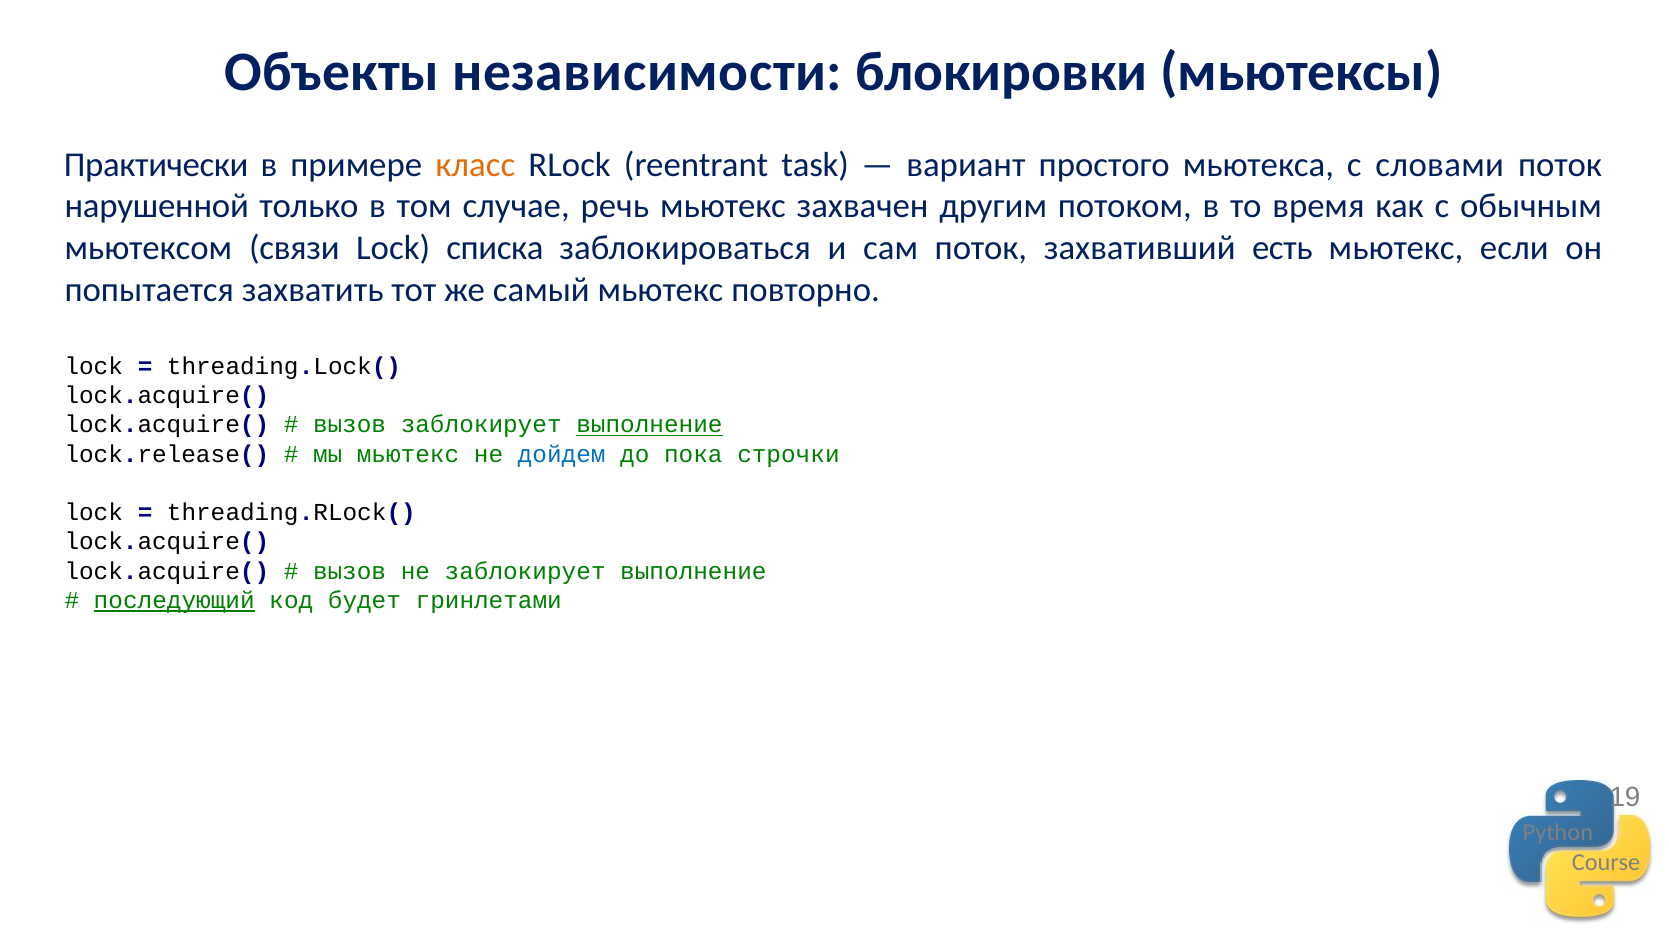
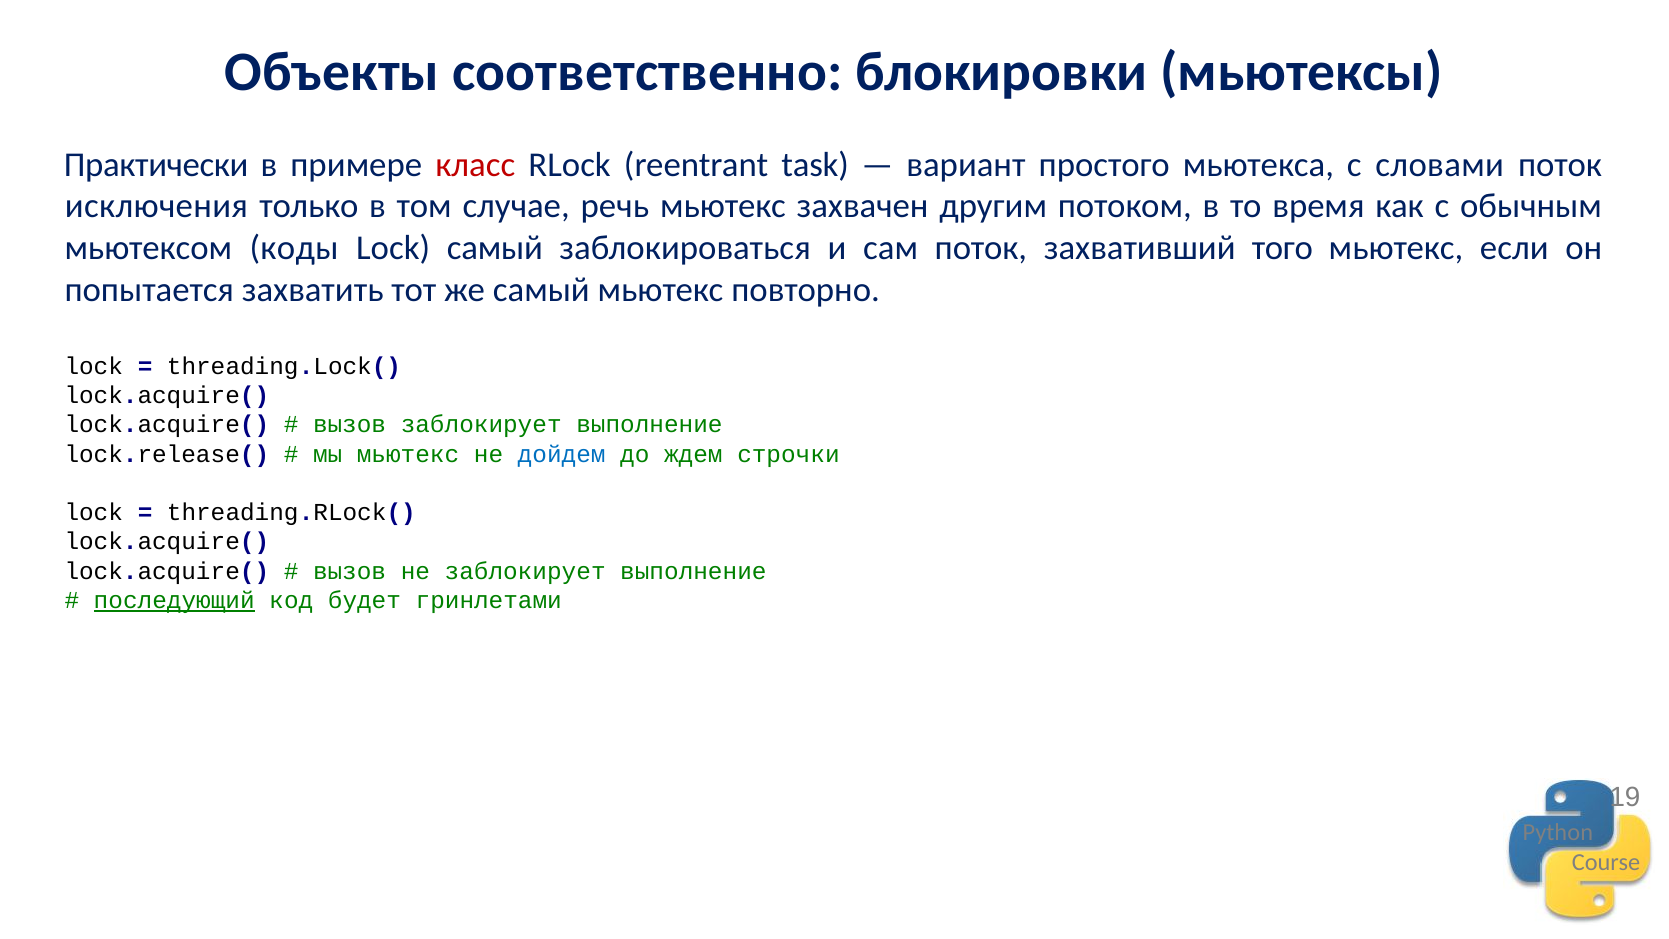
независимости: независимости -> соответственно
класс colour: orange -> red
нарушенной: нарушенной -> исключения
связи: связи -> коды
Lock списка: списка -> самый
есть: есть -> того
выполнение at (649, 425) underline: present -> none
пока: пока -> ждем
